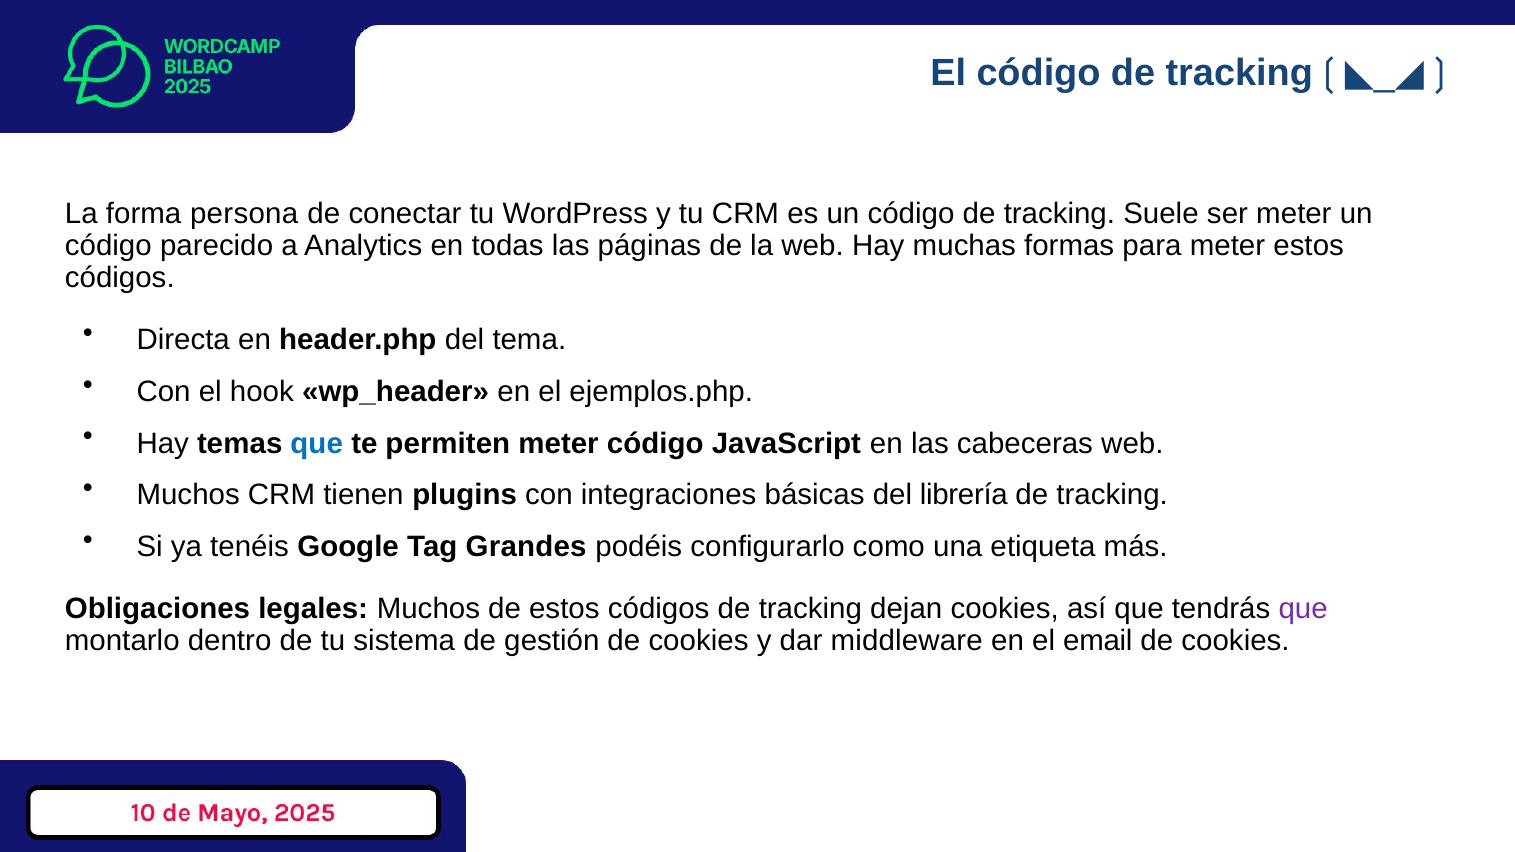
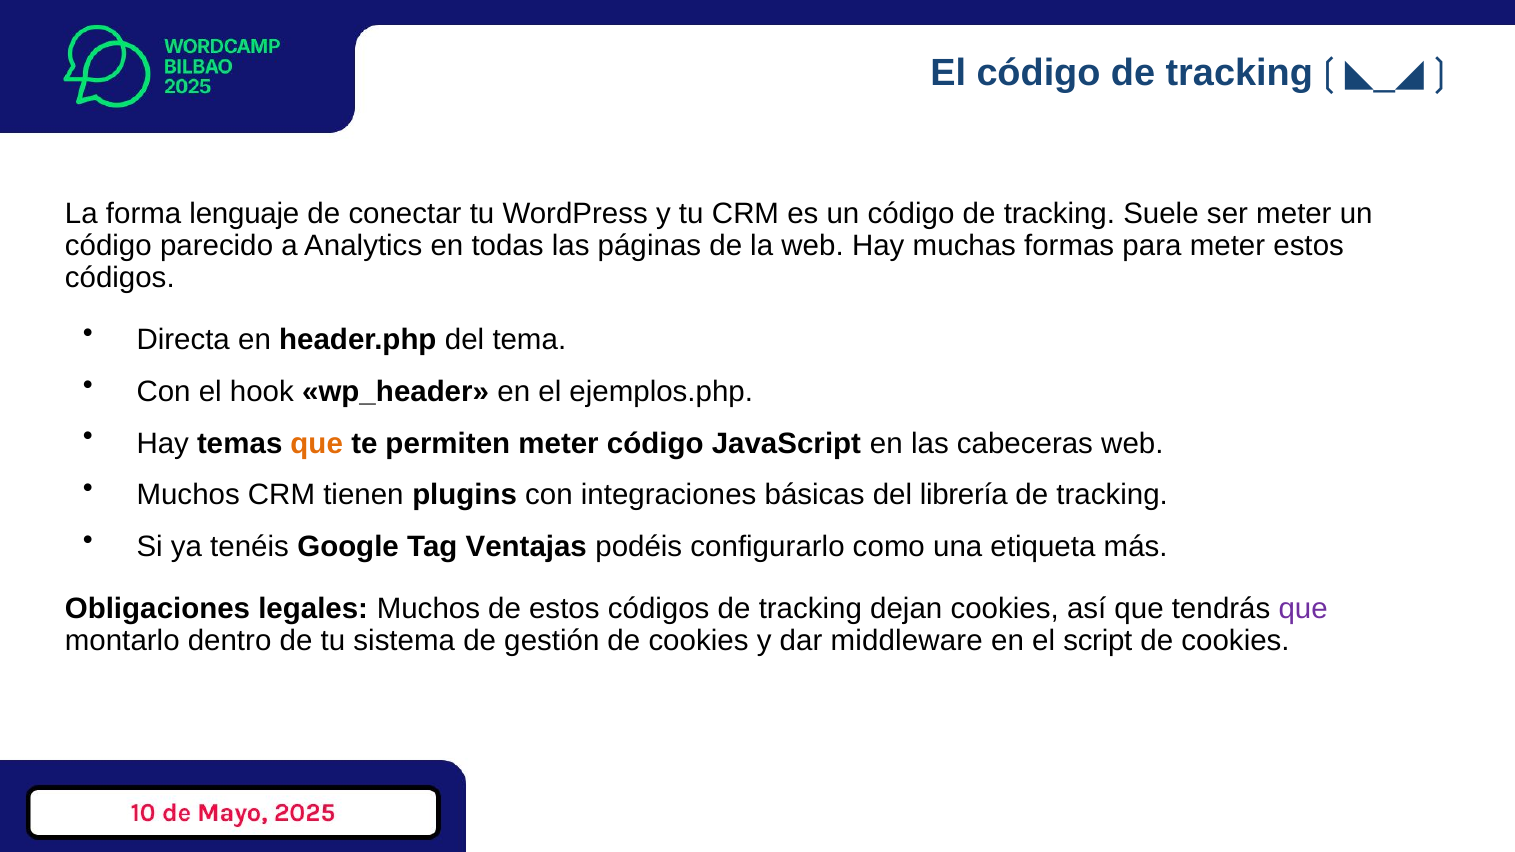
persona: persona -> lenguaje
que at (317, 443) colour: blue -> orange
Grandes: Grandes -> Ventajas
email: email -> script
